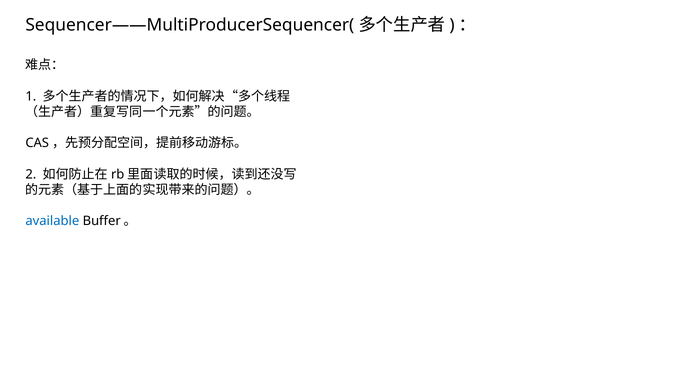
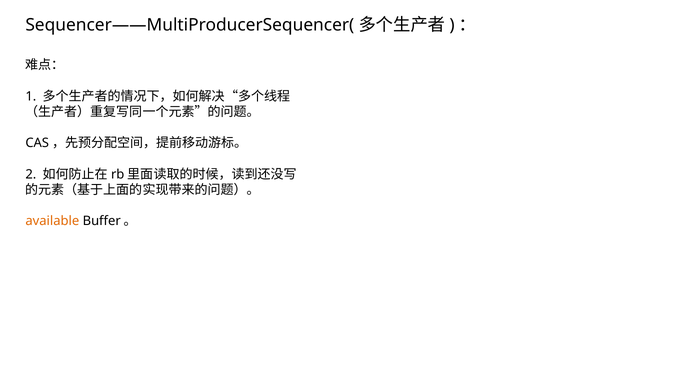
available colour: blue -> orange
